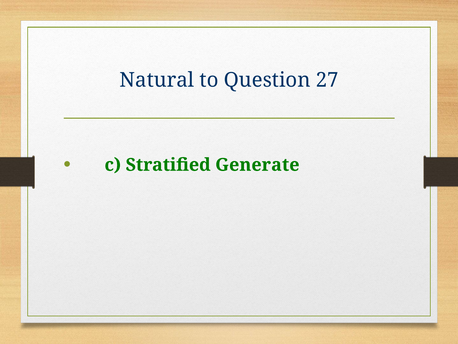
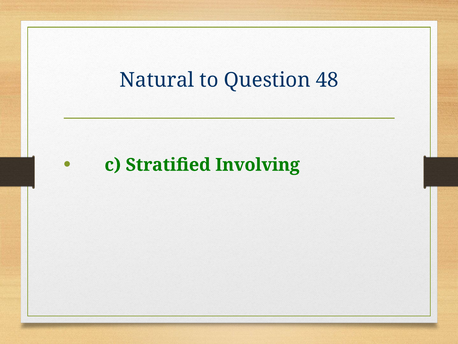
27: 27 -> 48
Generate: Generate -> Involving
